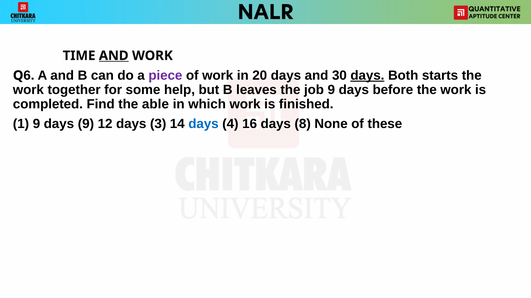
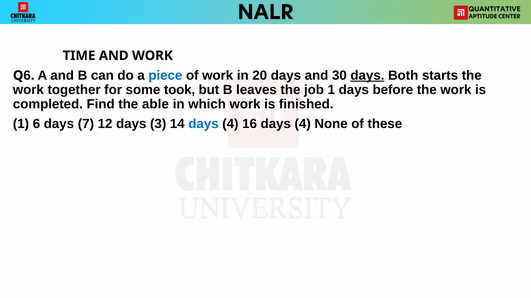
AND at (114, 56) underline: present -> none
piece colour: purple -> blue
help: help -> took
job 9: 9 -> 1
1 9: 9 -> 6
days 9: 9 -> 7
16 days 8: 8 -> 4
